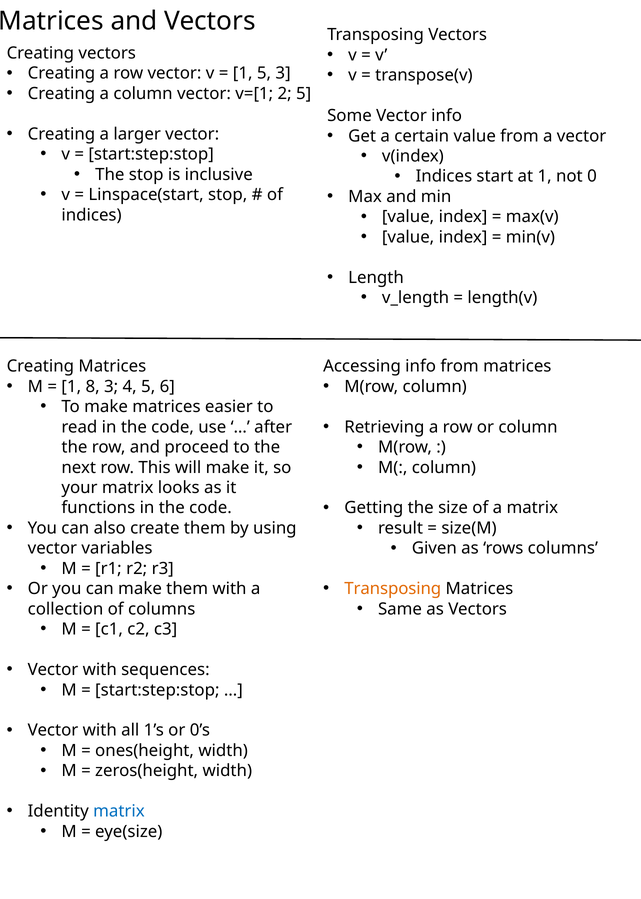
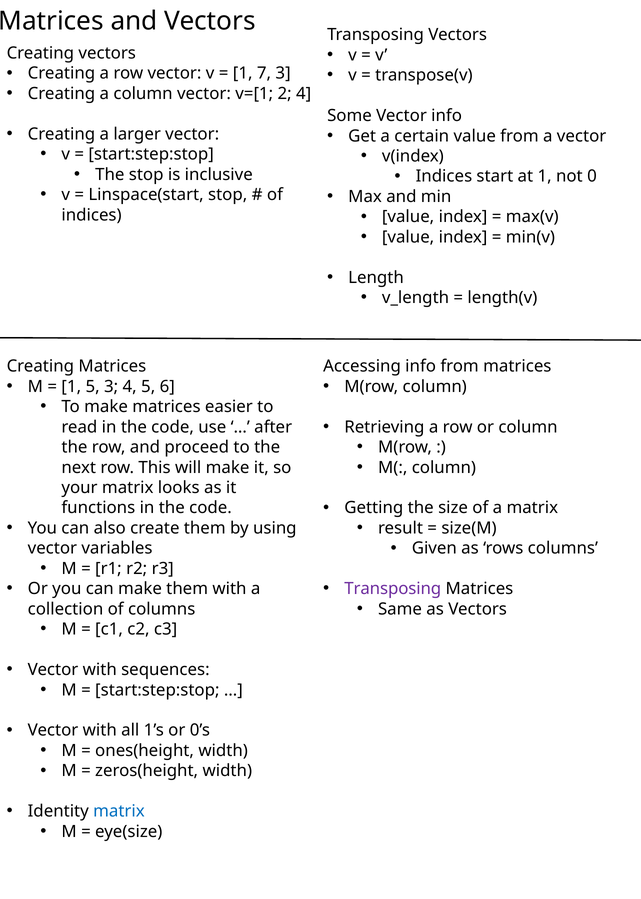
1 5: 5 -> 7
2 5: 5 -> 4
1 8: 8 -> 5
Transposing at (393, 589) colour: orange -> purple
